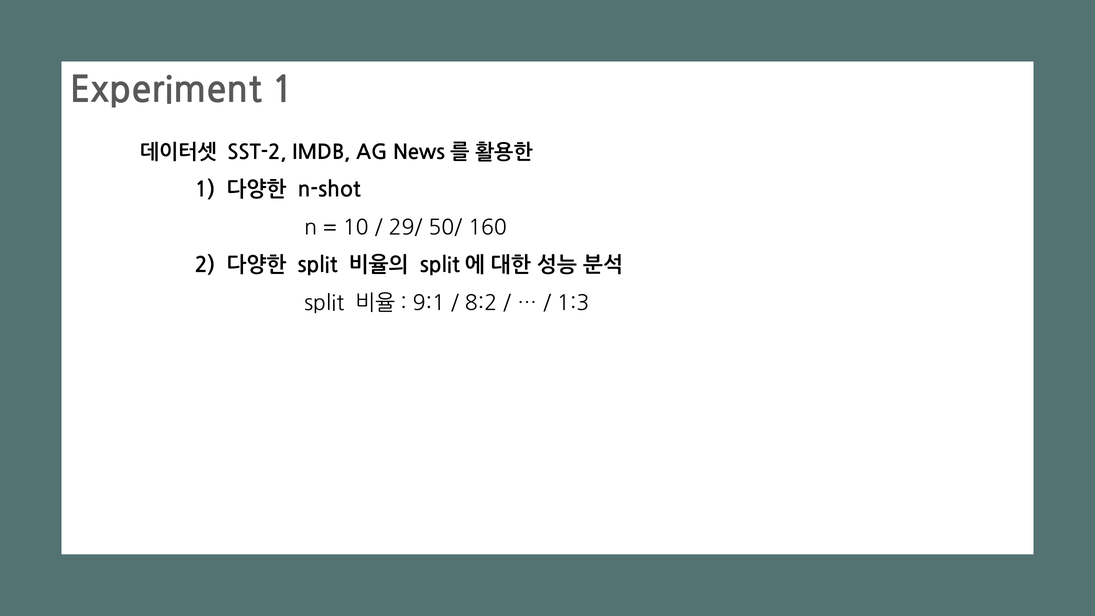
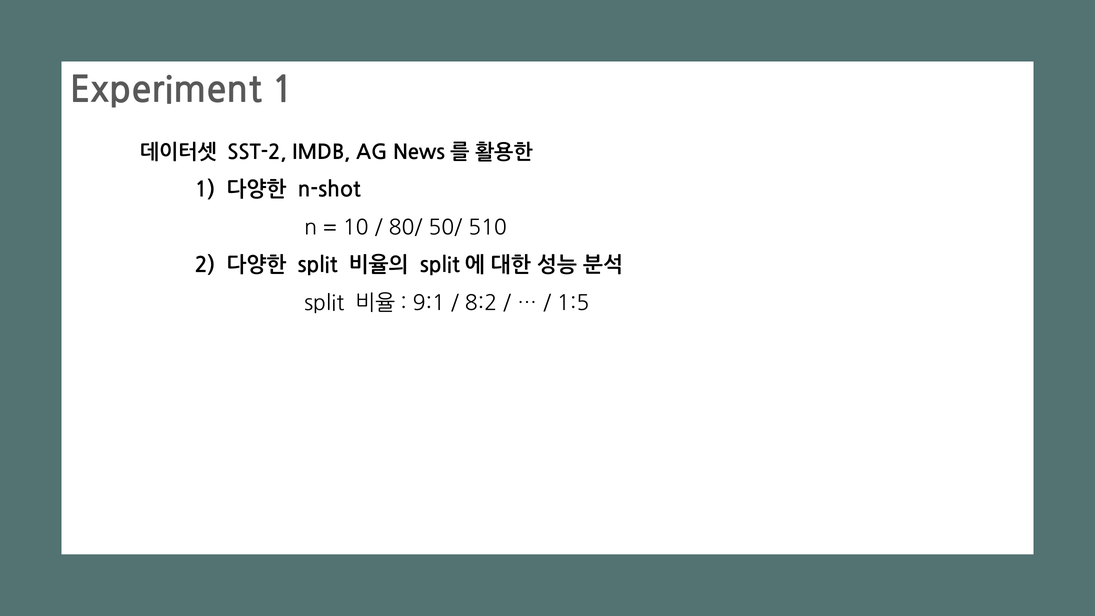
29/: 29/ -> 80/
160: 160 -> 510
1:3: 1:3 -> 1:5
